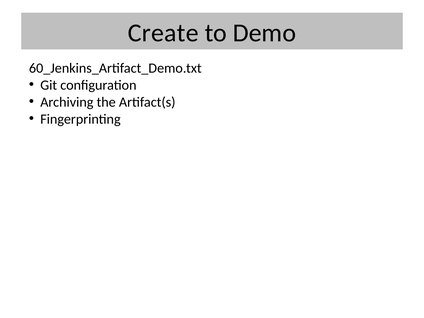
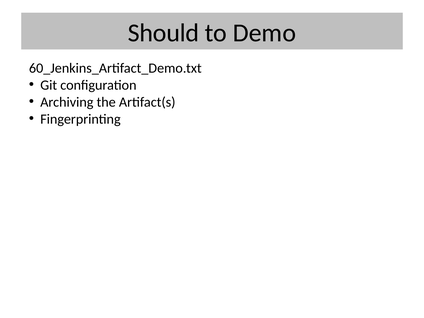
Create: Create -> Should
